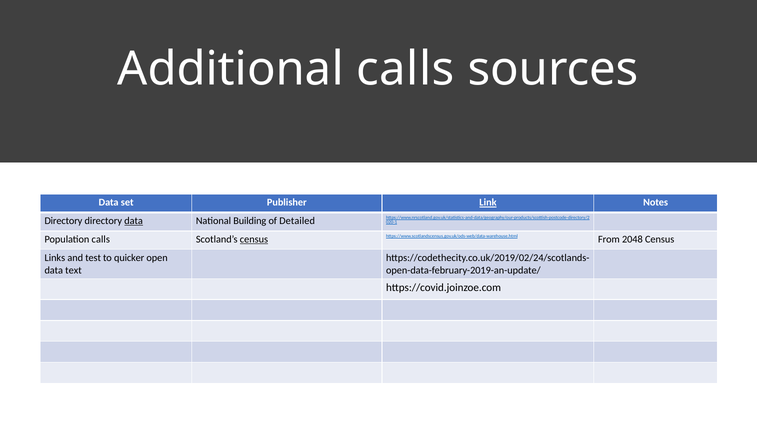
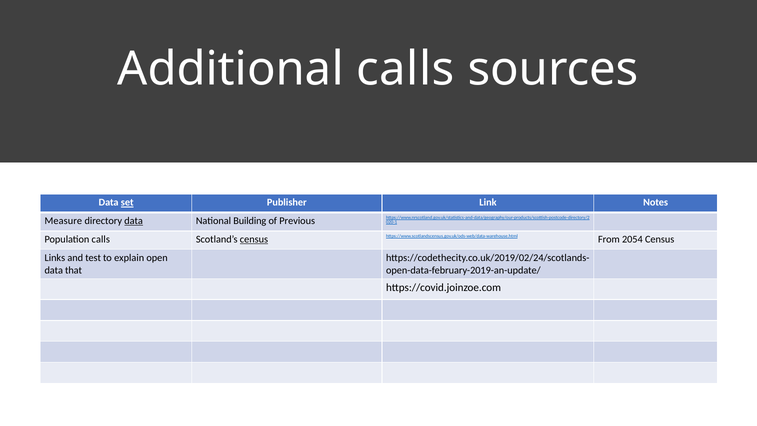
set underline: none -> present
Link underline: present -> none
Directory at (63, 221): Directory -> Measure
Detailed: Detailed -> Previous
2048: 2048 -> 2054
quicker: quicker -> explain
text: text -> that
